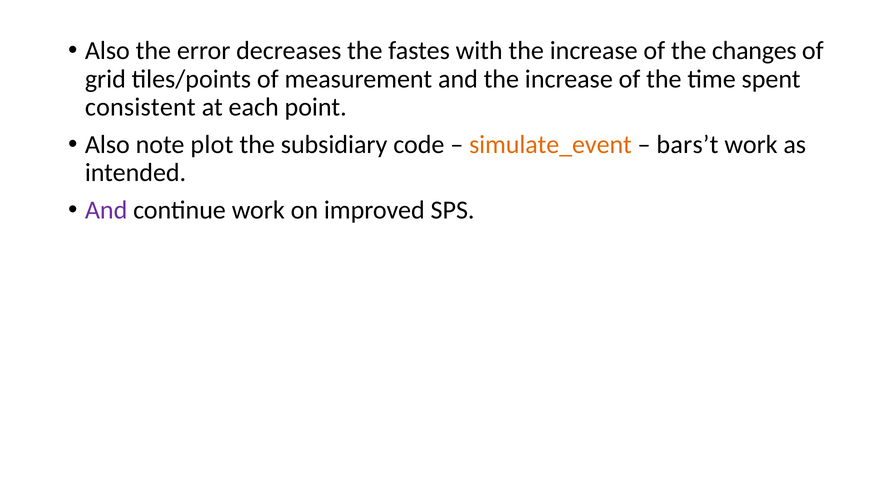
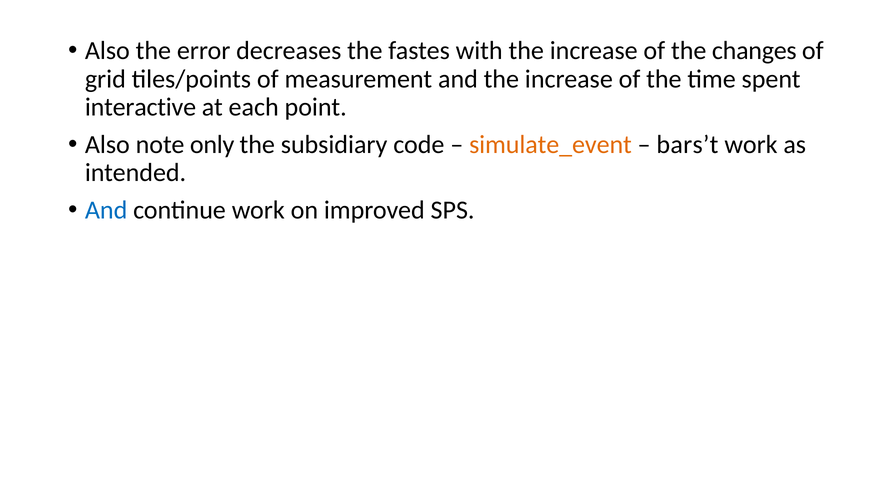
consistent: consistent -> interactive
plot: plot -> only
And at (106, 210) colour: purple -> blue
